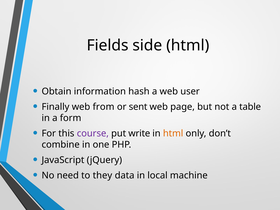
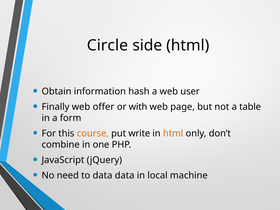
Fields: Fields -> Circle
from: from -> offer
sent: sent -> with
course colour: purple -> orange
to they: they -> data
